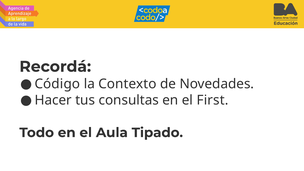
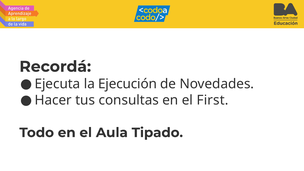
Código: Código -> Ejecuta
Contexto: Contexto -> Ejecución
